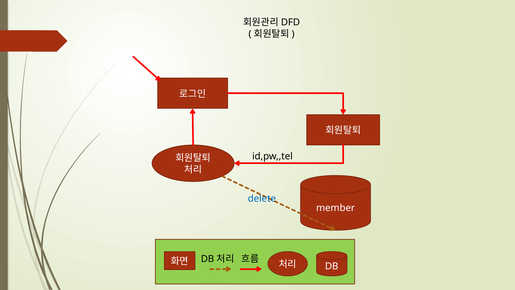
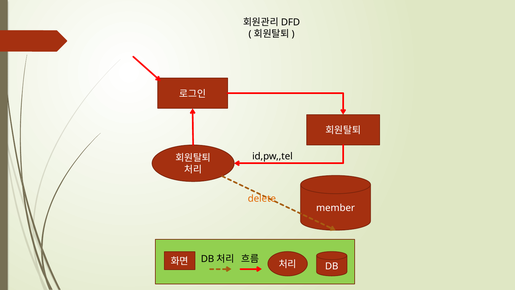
delete colour: blue -> orange
